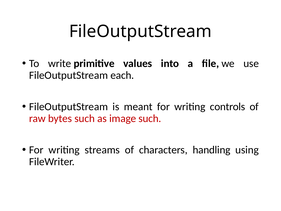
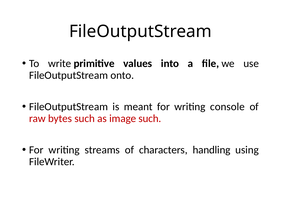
each: each -> onto
controls: controls -> console
